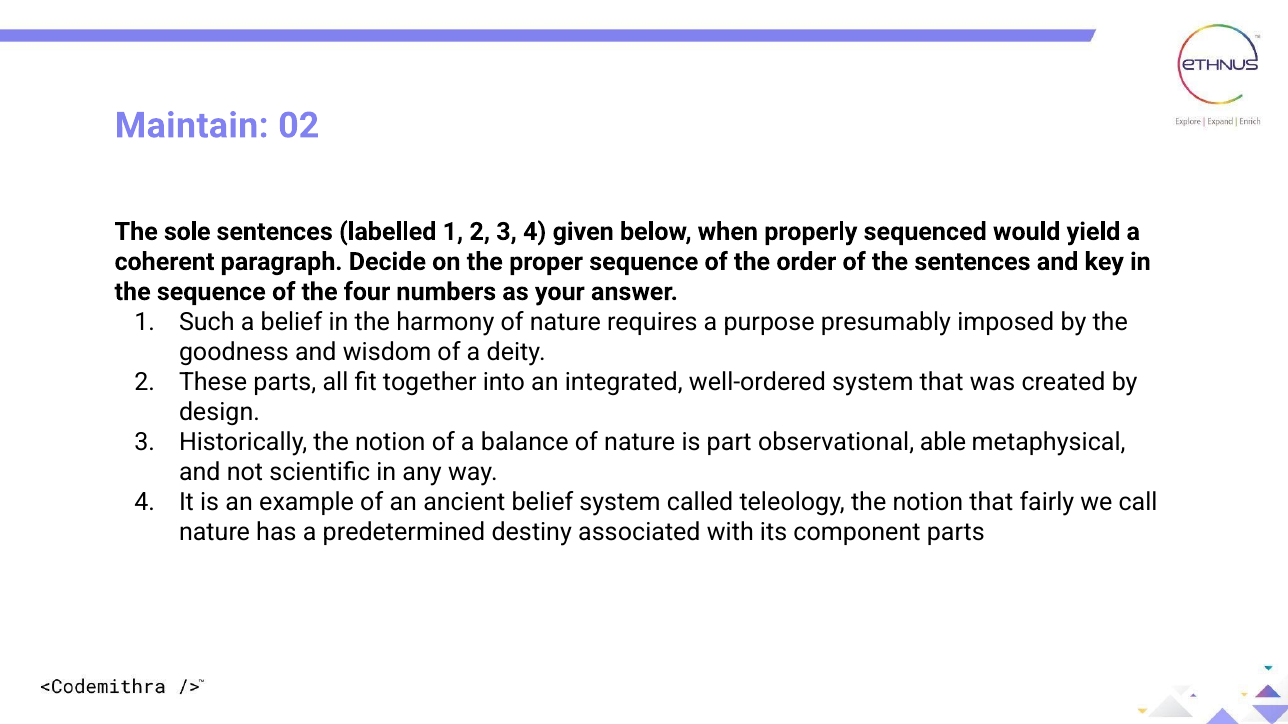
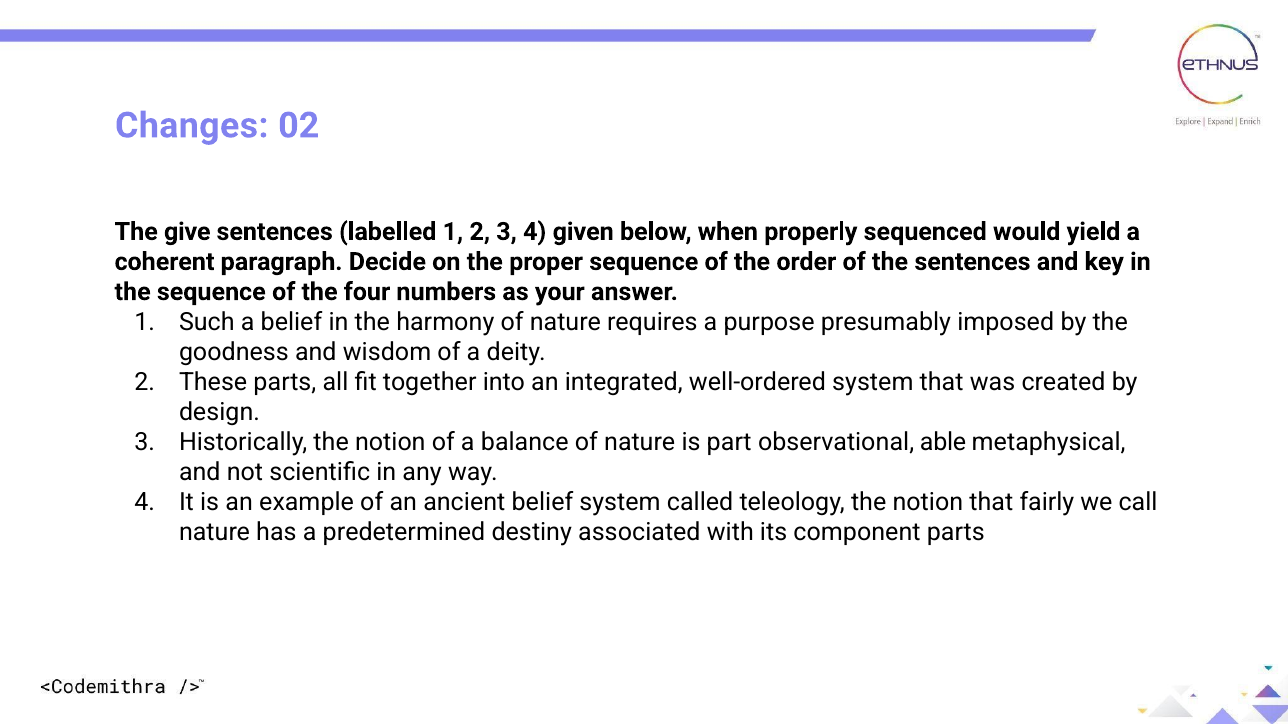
Maintain: Maintain -> Changes
sole: sole -> give
